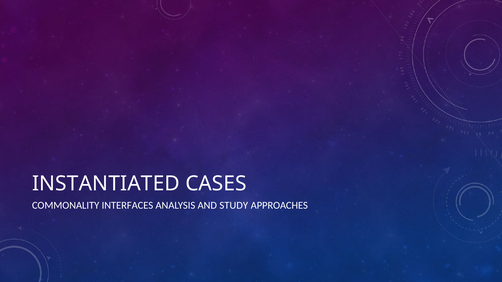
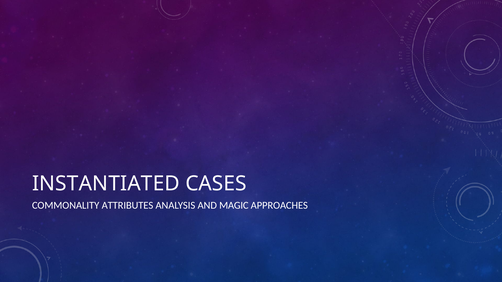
INTERFACES: INTERFACES -> ATTRIBUTES
STUDY: STUDY -> MAGIC
